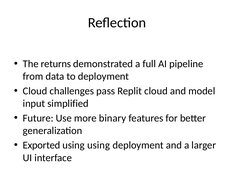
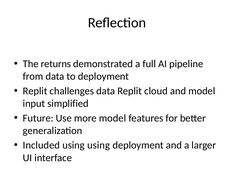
Cloud at (35, 91): Cloud -> Replit
challenges pass: pass -> data
more binary: binary -> model
Exported: Exported -> Included
